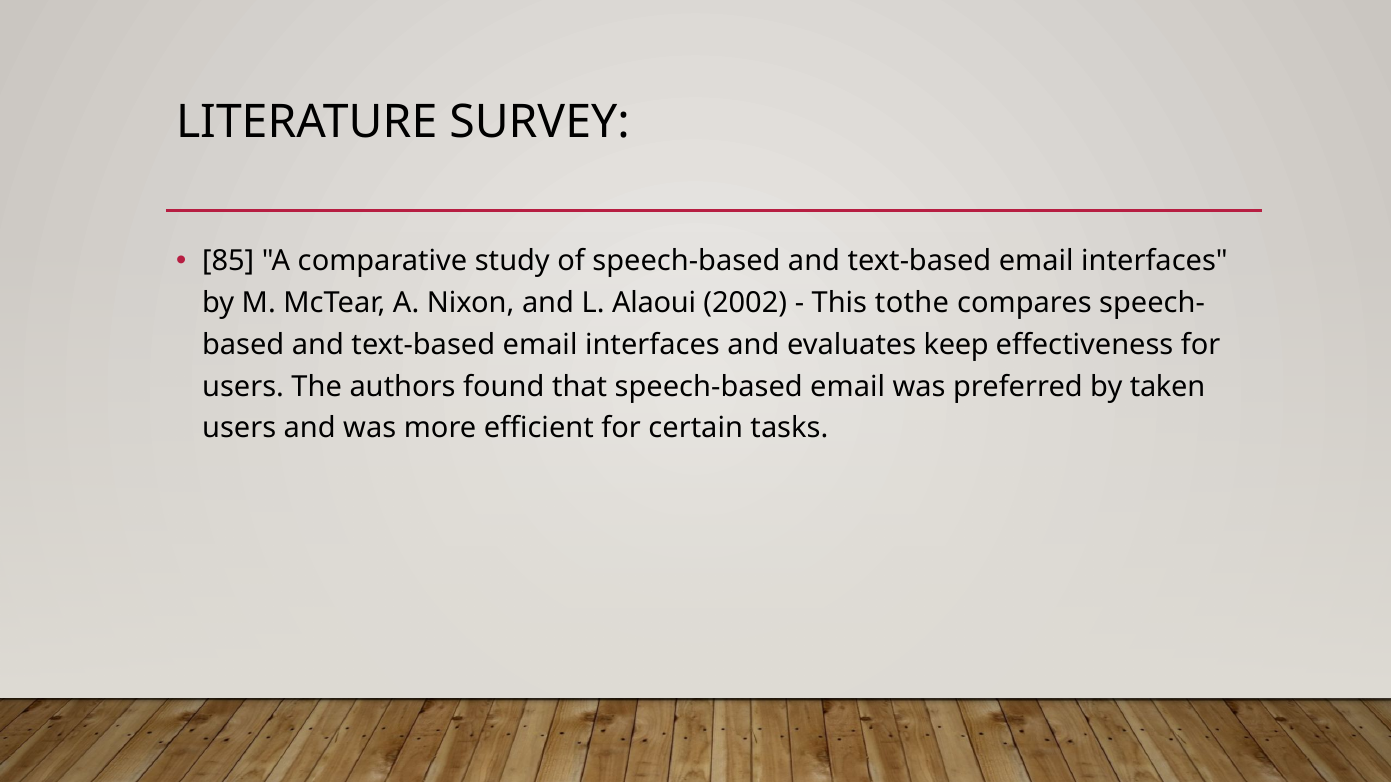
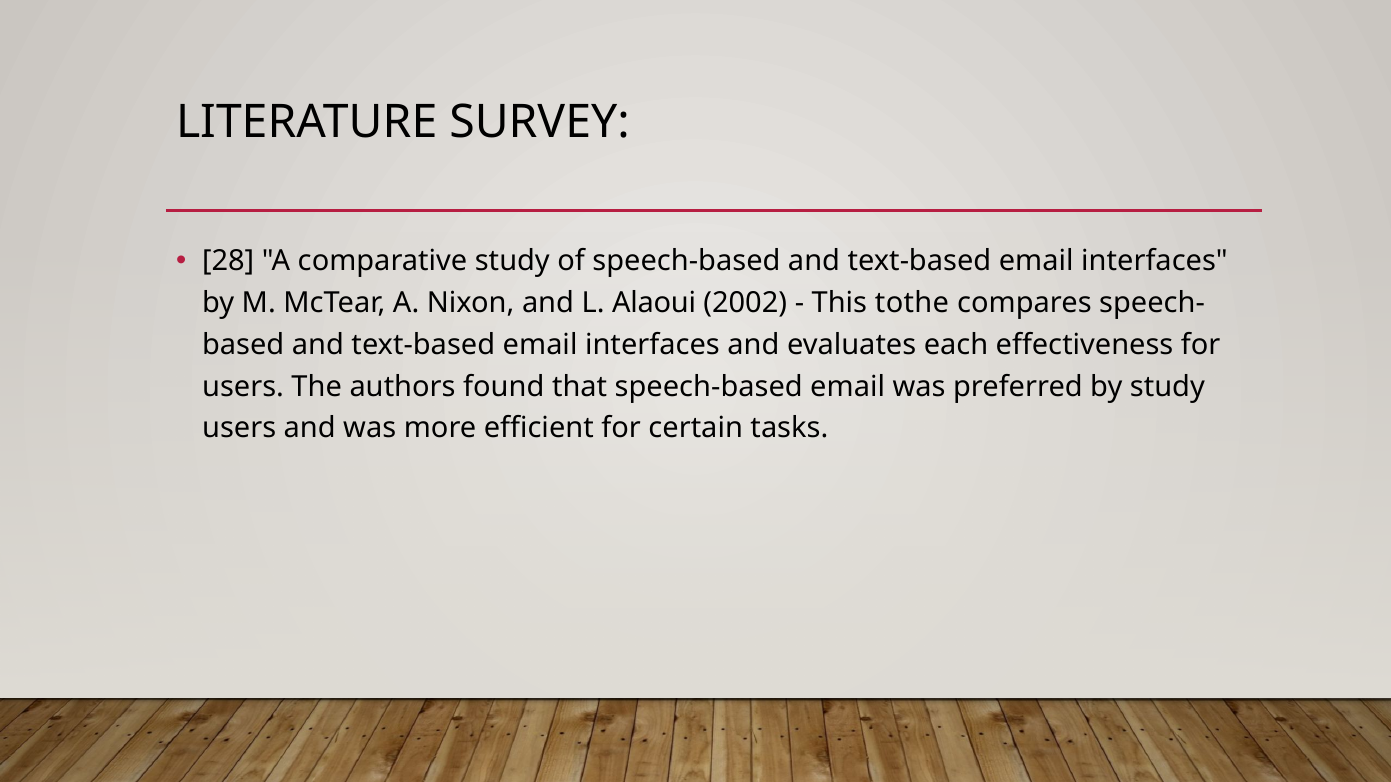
85: 85 -> 28
keep: keep -> each
by taken: taken -> study
